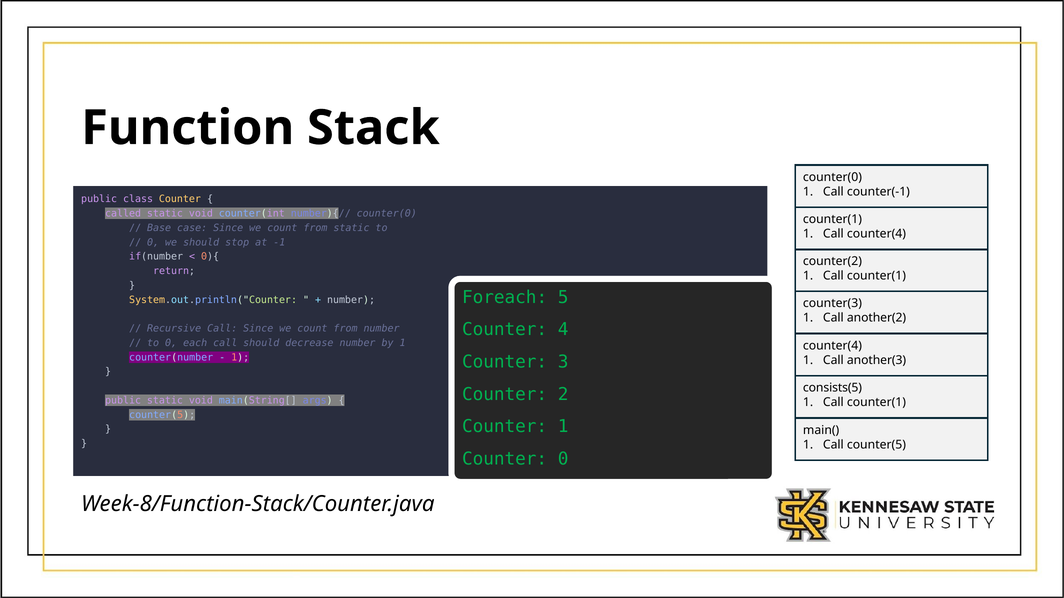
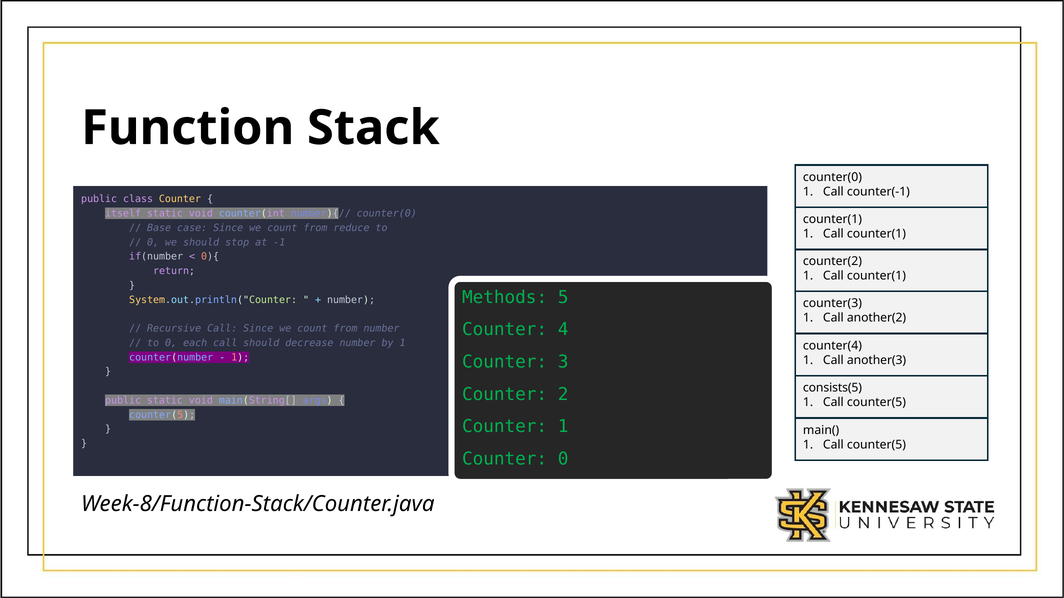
called: called -> itself
from static: static -> reduce
counter(4 at (876, 234): counter(4 -> counter(1
Foreach: Foreach -> Methods
counter(1 at (876, 403): counter(1 -> counter(5
